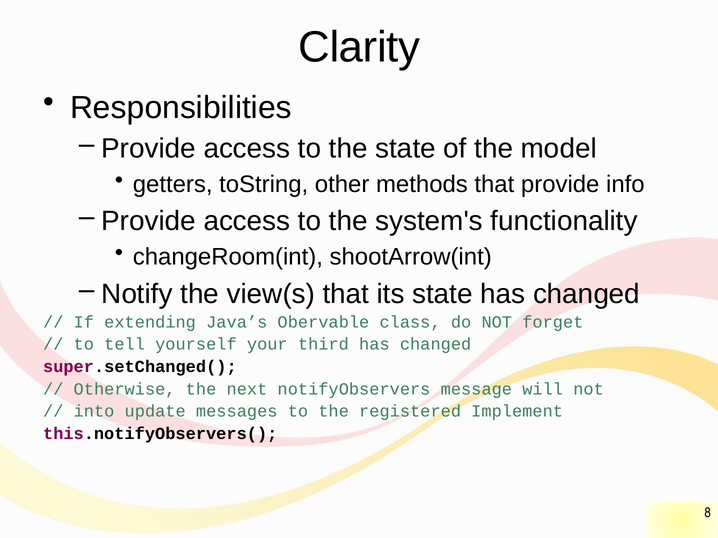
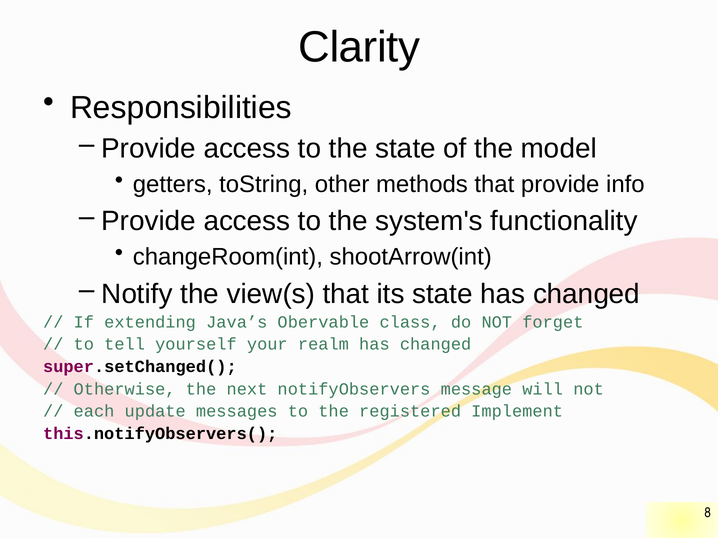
third: third -> realm
into: into -> each
